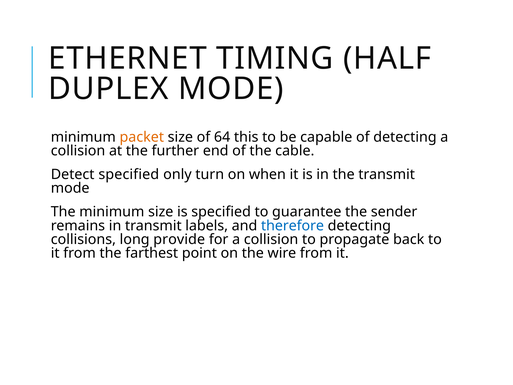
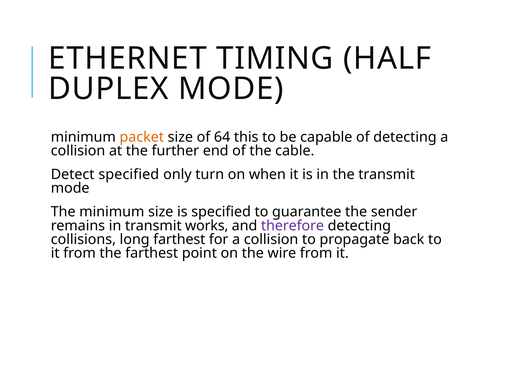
labels: labels -> works
therefore colour: blue -> purple
long provide: provide -> farthest
